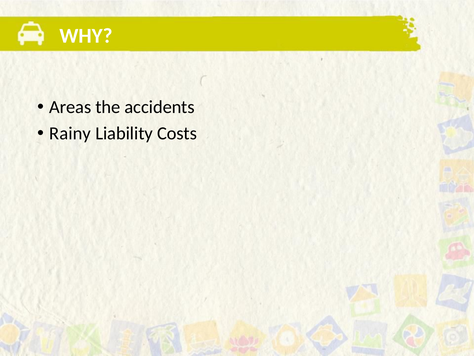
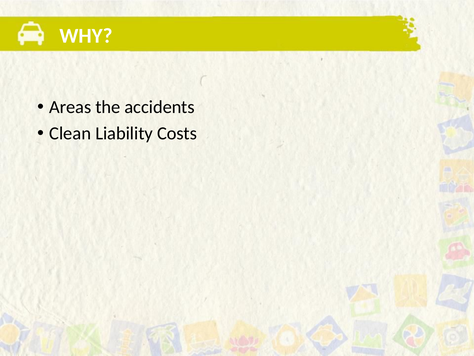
Rainy: Rainy -> Clean
